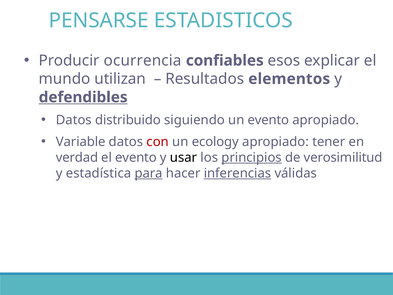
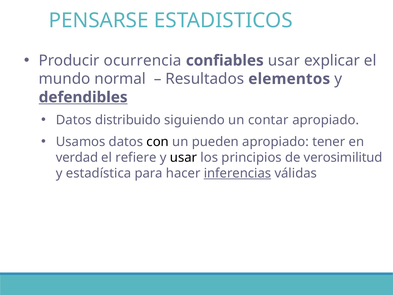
confiables esos: esos -> usar
utilizan: utilizan -> normal
un evento: evento -> contar
Variable: Variable -> Usamos
con colour: red -> black
ecology: ecology -> pueden
el evento: evento -> refiere
principios underline: present -> none
para underline: present -> none
